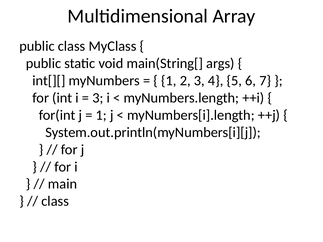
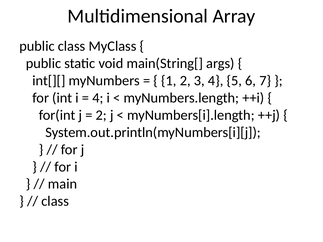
3 at (98, 98): 3 -> 4
1 at (101, 115): 1 -> 2
